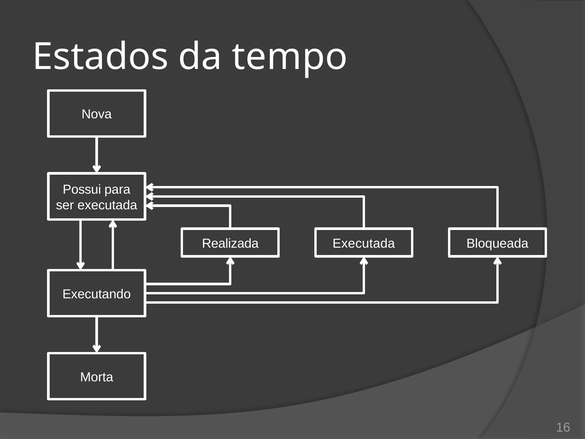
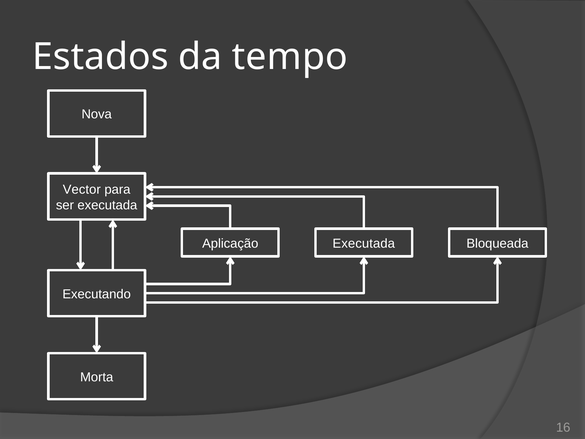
Possui: Possui -> Vector
Realizada: Realizada -> Aplicação
